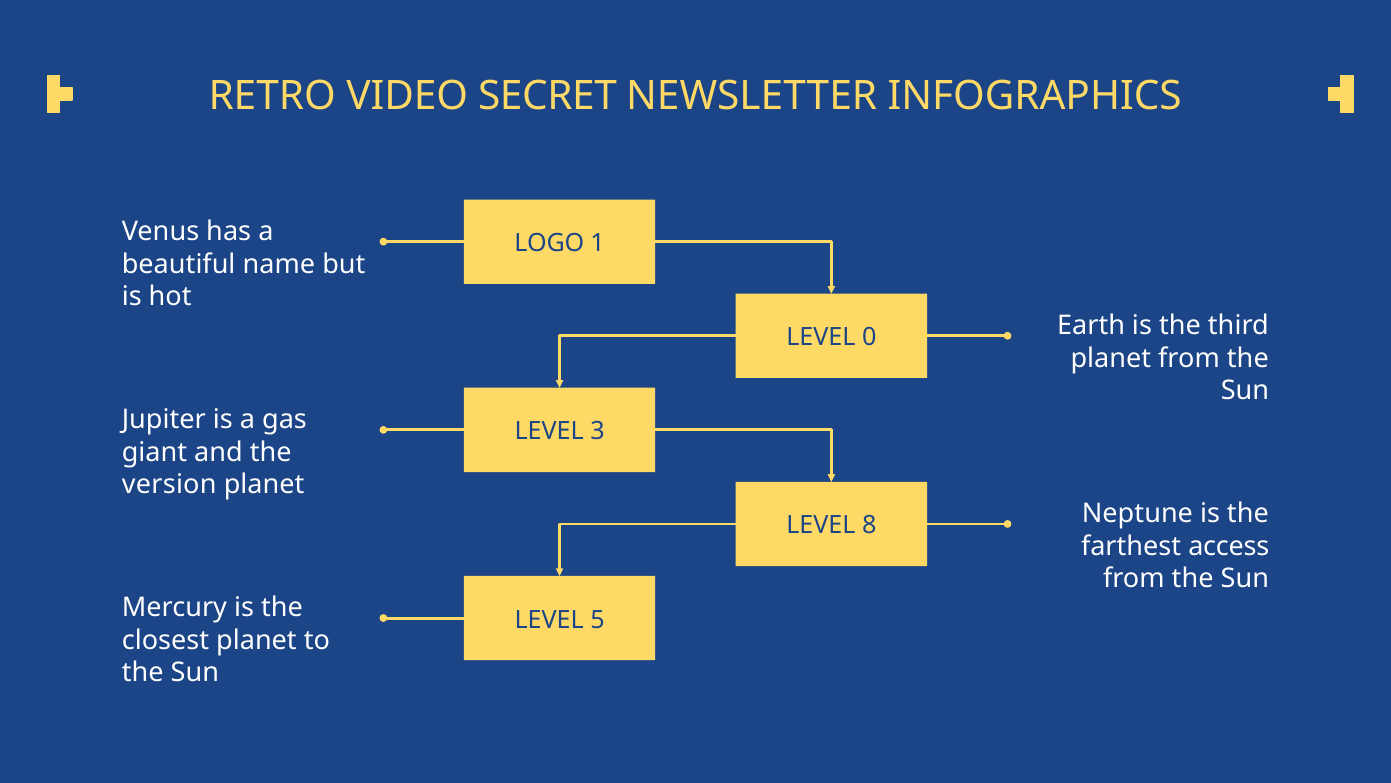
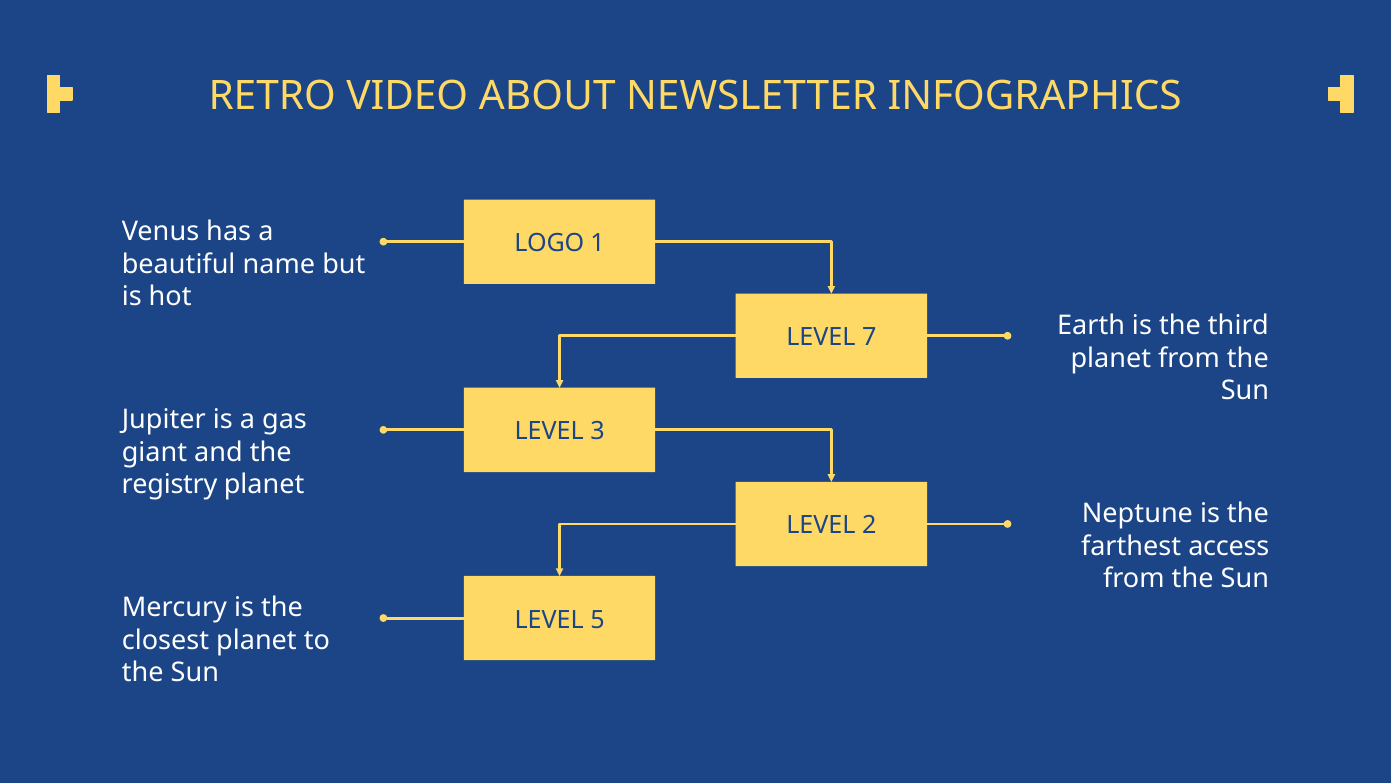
SECRET: SECRET -> ABOUT
0: 0 -> 7
version: version -> registry
8: 8 -> 2
